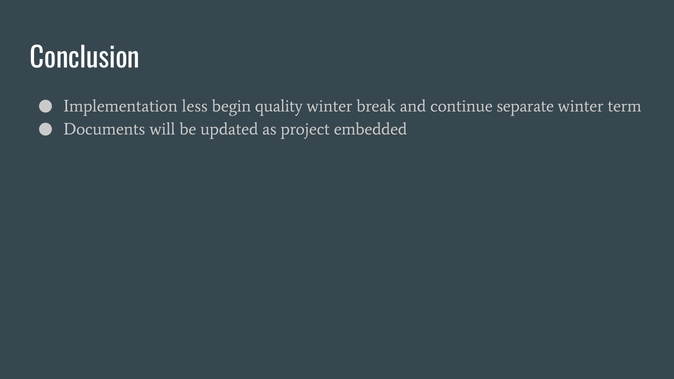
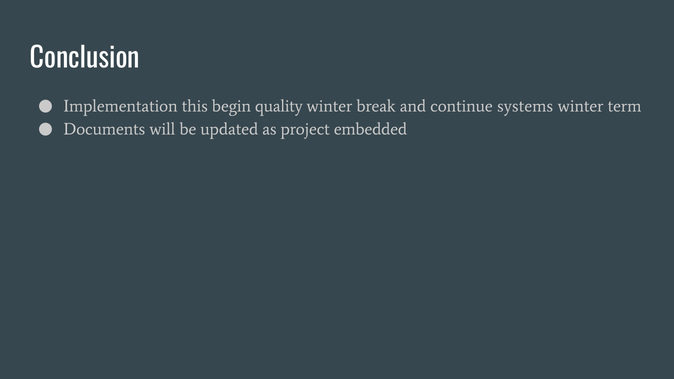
less: less -> this
separate: separate -> systems
